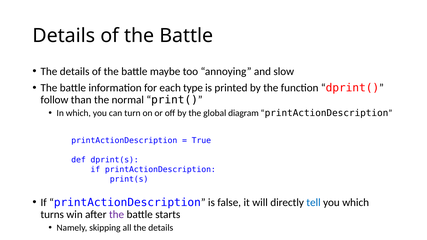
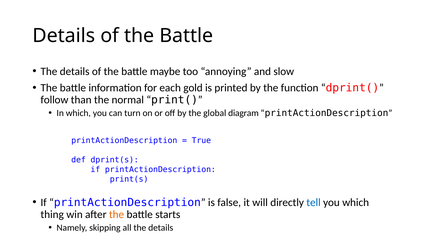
type: type -> gold
turns: turns -> thing
the at (117, 215) colour: purple -> orange
